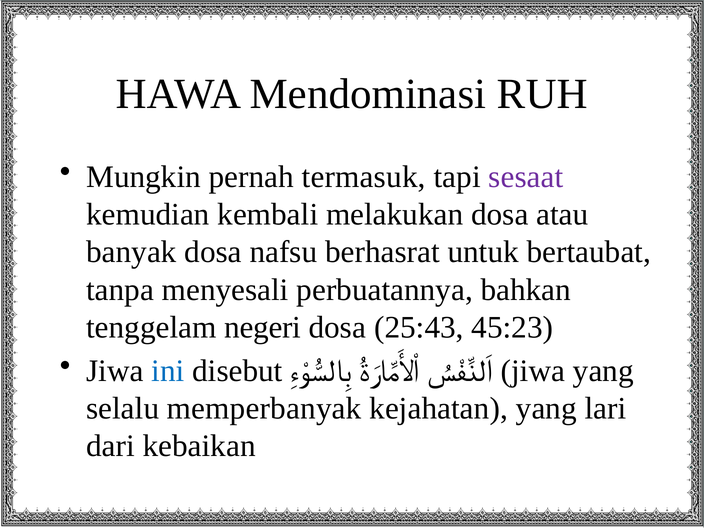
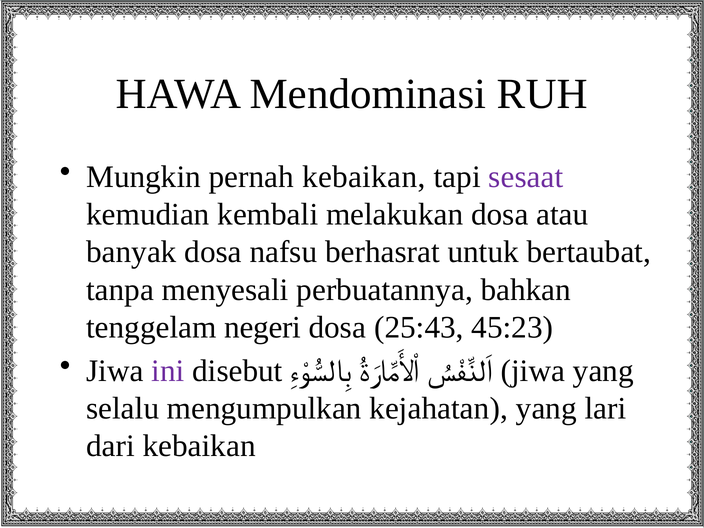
pernah termasuk: termasuk -> kebaikan
ini colour: blue -> purple
memperbanyak: memperbanyak -> mengumpulkan
